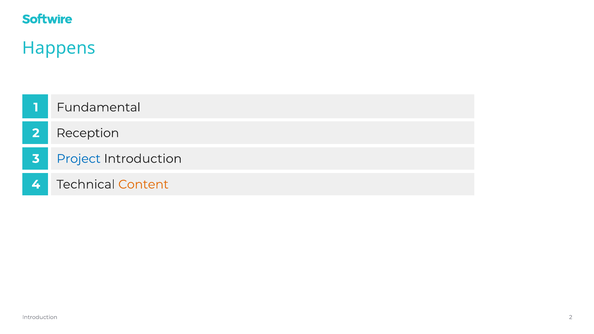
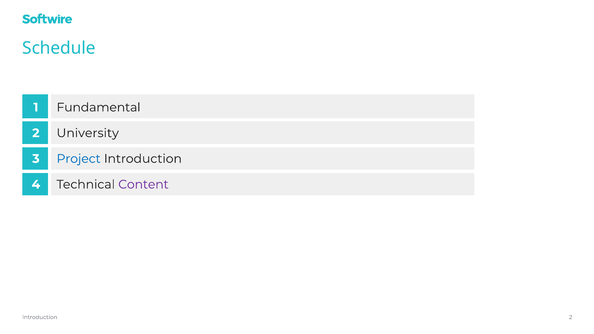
Happens: Happens -> Schedule
Reception: Reception -> University
Content colour: orange -> purple
